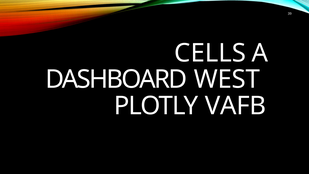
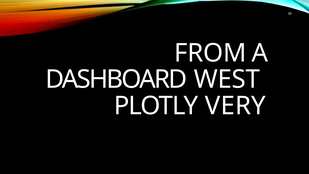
CELLS: CELLS -> FROM
VAFB: VAFB -> VERY
